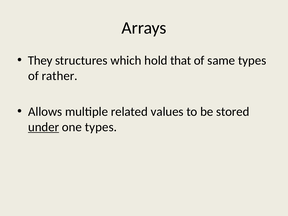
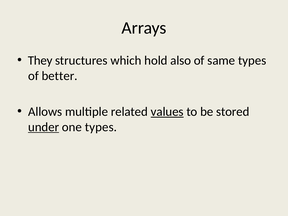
that: that -> also
rather: rather -> better
values underline: none -> present
